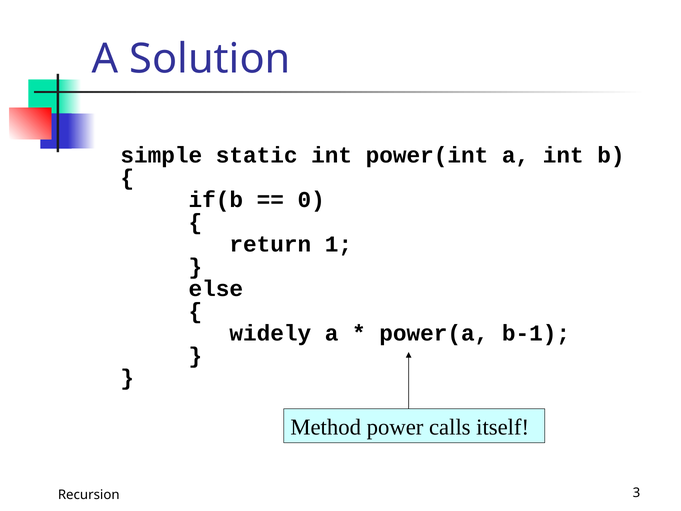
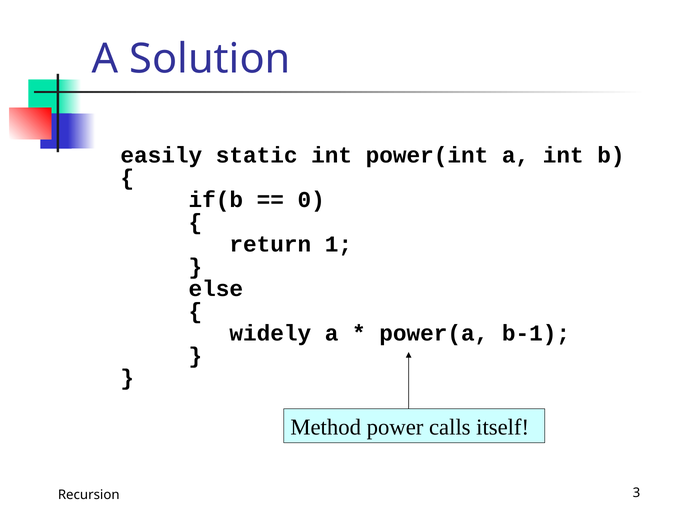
simple: simple -> easily
